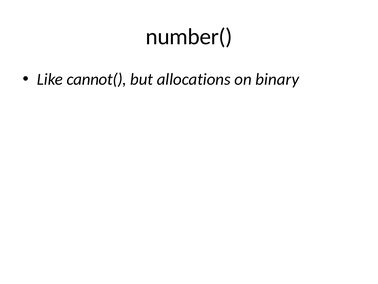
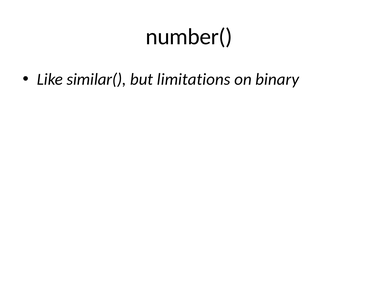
cannot(: cannot( -> similar(
allocations: allocations -> limitations
